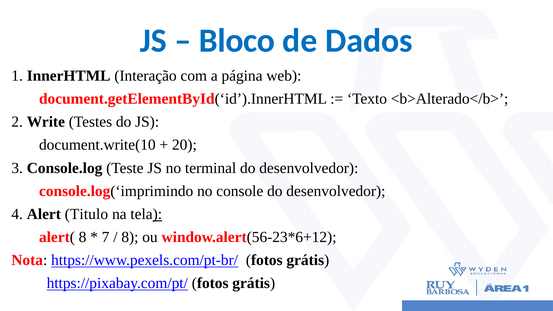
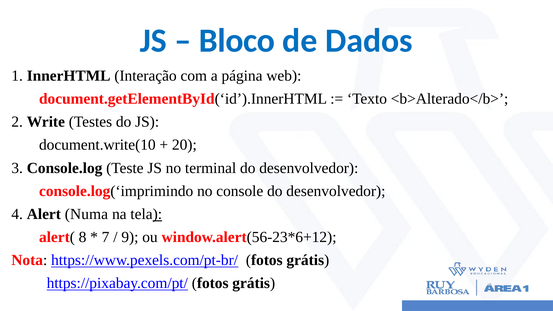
Titulo: Titulo -> Numa
8 at (130, 237): 8 -> 9
